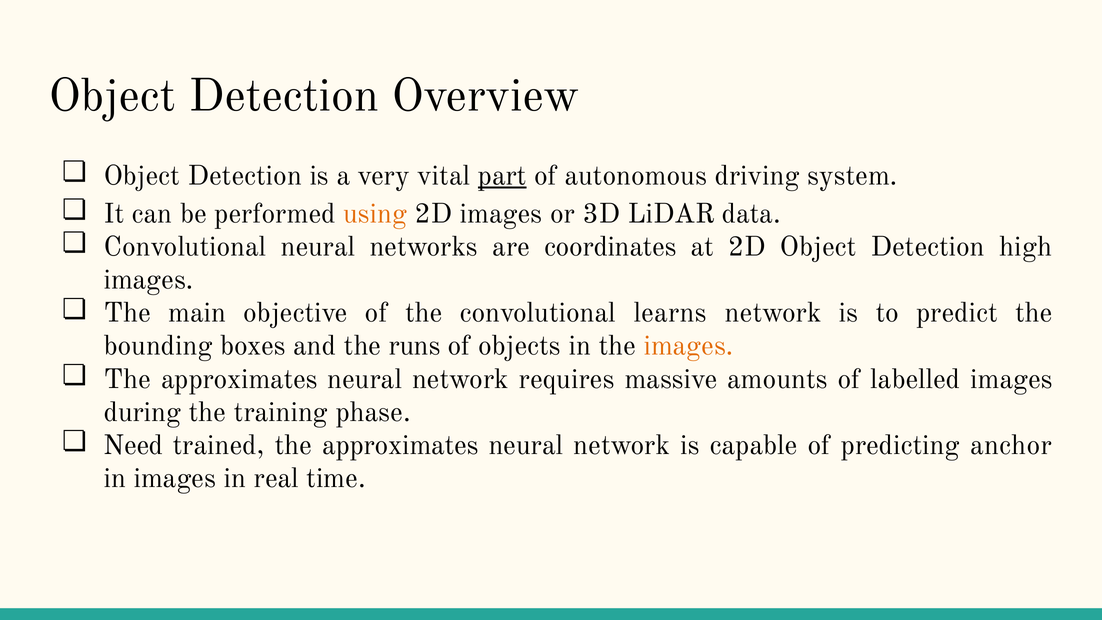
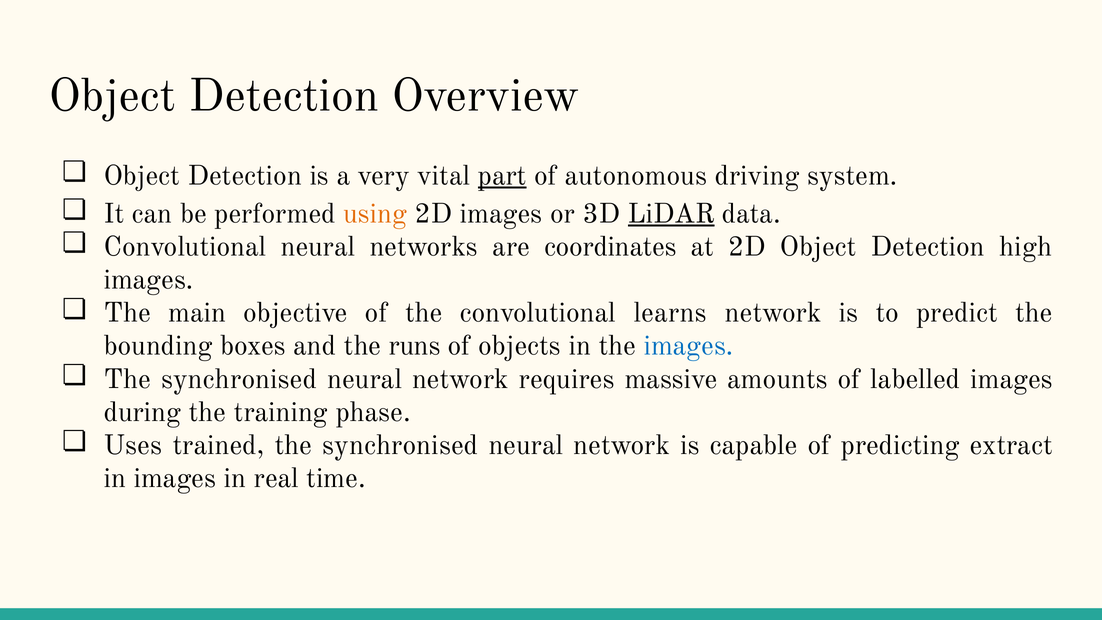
LiDAR underline: none -> present
images at (689, 346) colour: orange -> blue
approximates at (239, 379): approximates -> synchronised
Need: Need -> Uses
trained the approximates: approximates -> synchronised
anchor: anchor -> extract
